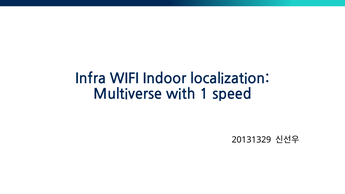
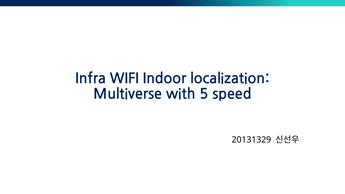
1: 1 -> 5
